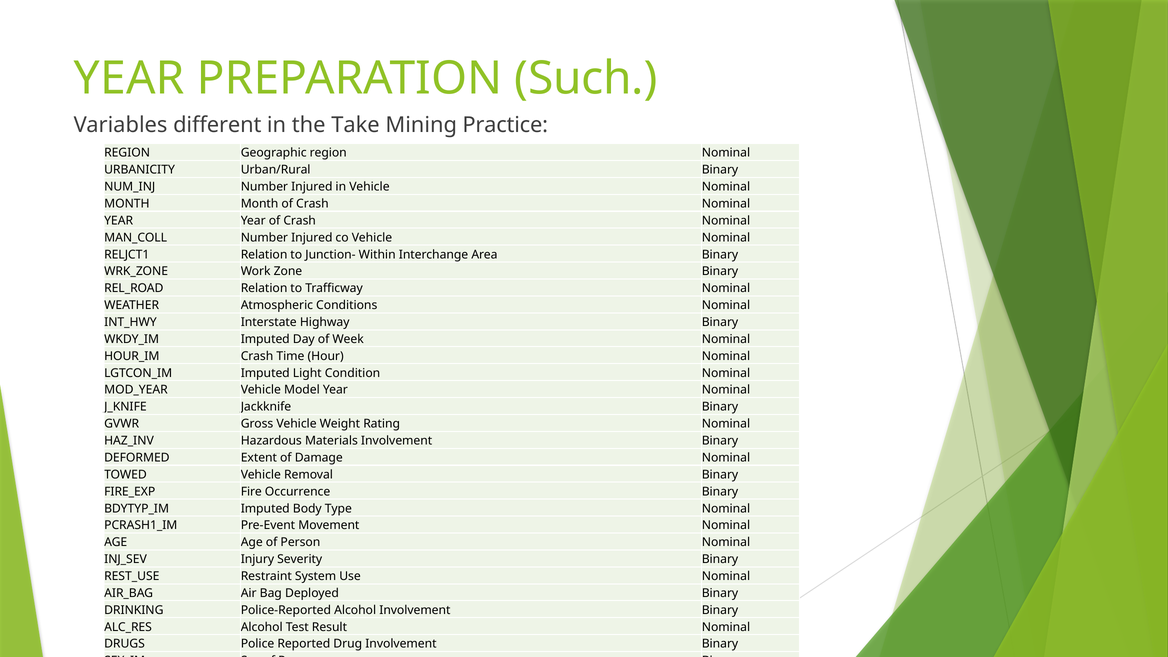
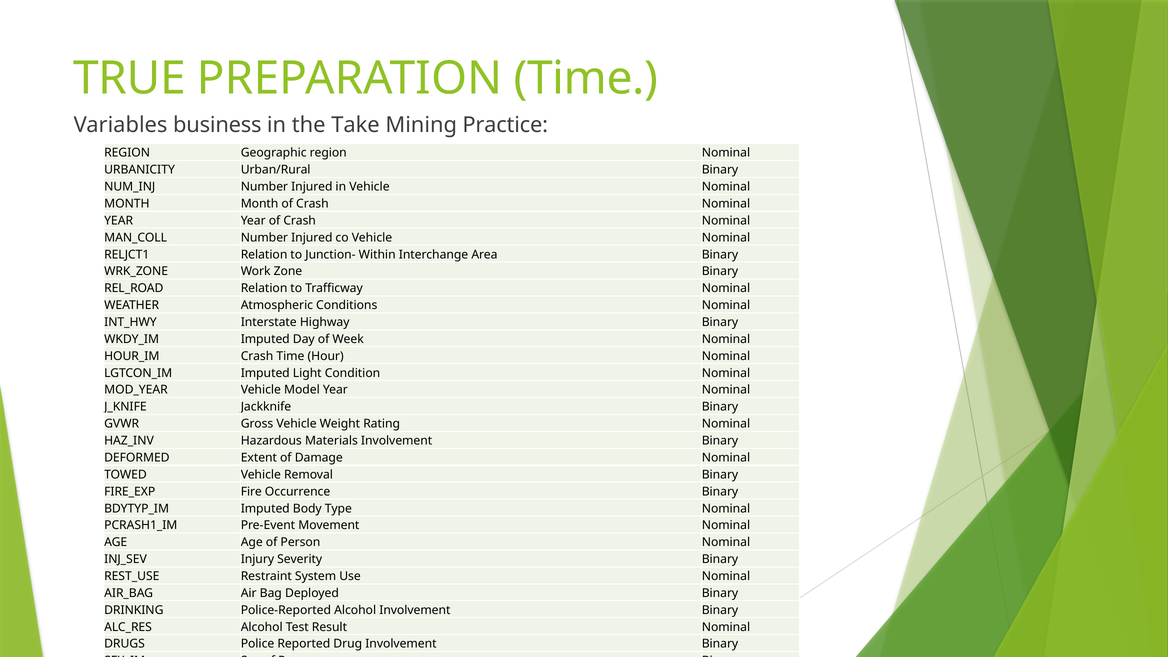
YEAR at (129, 79): YEAR -> TRUE
PREPARATION Such: Such -> Time
different: different -> business
